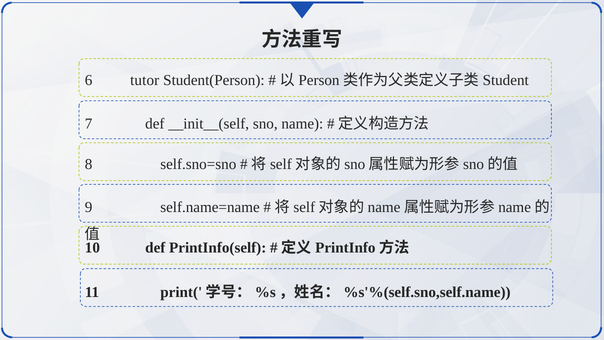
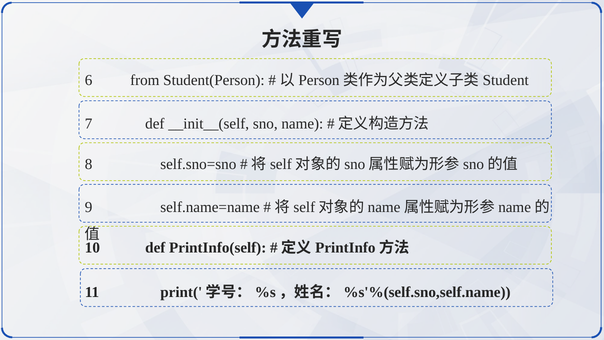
tutor: tutor -> from
